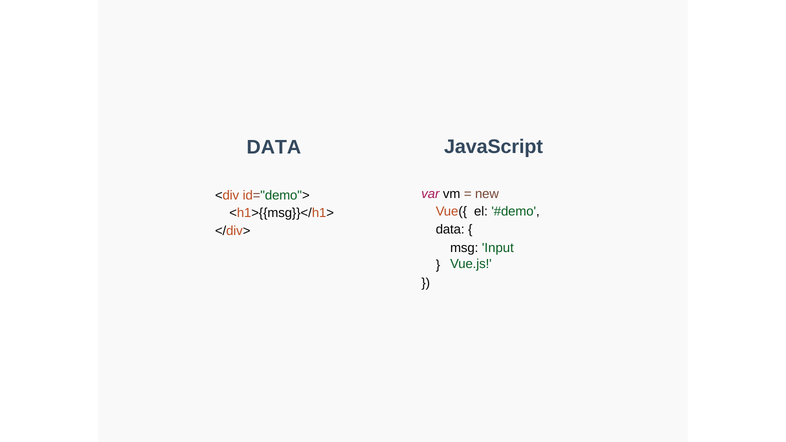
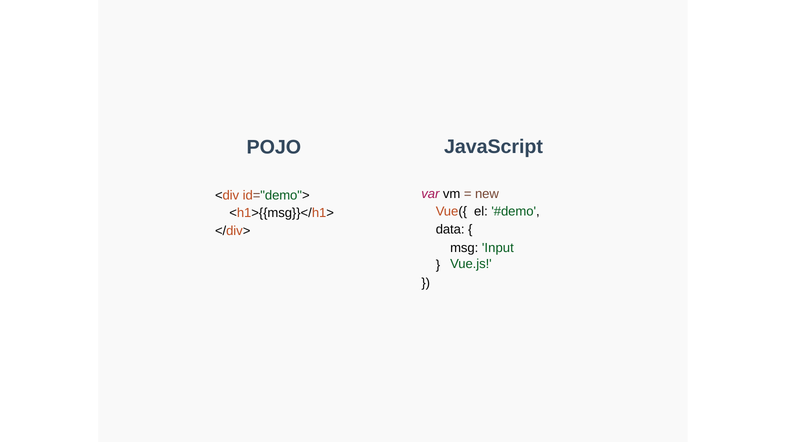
DATA at (274, 147): DATA -> POJO
